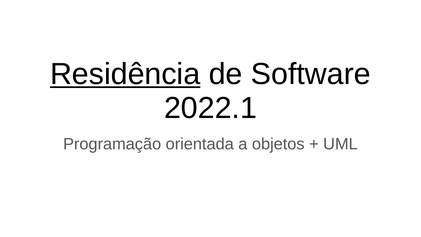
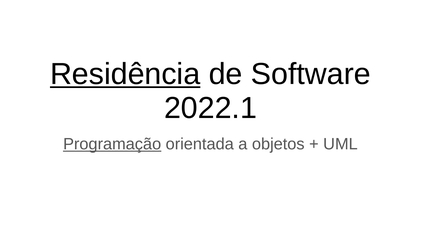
Programação underline: none -> present
